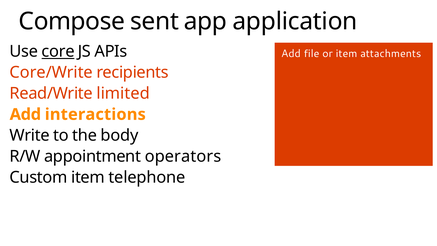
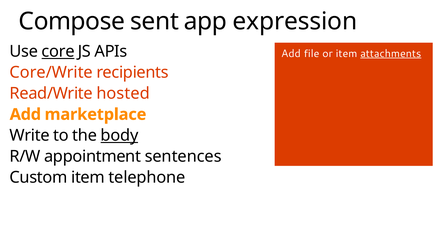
application: application -> expression
attachments underline: none -> present
limited: limited -> hosted
interactions: interactions -> marketplace
body underline: none -> present
operators: operators -> sentences
